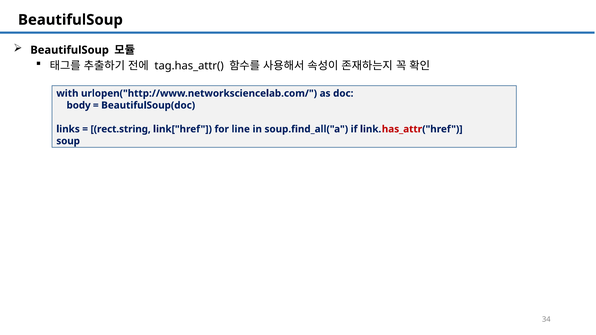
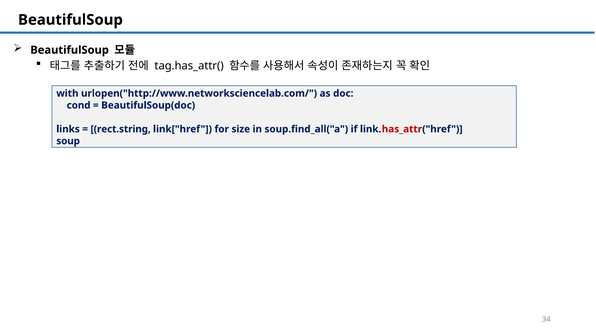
body: body -> cond
line: line -> size
